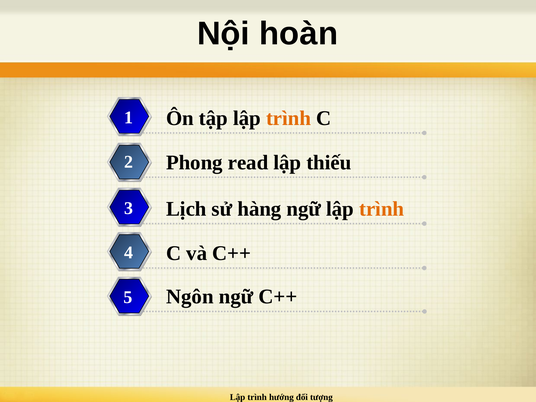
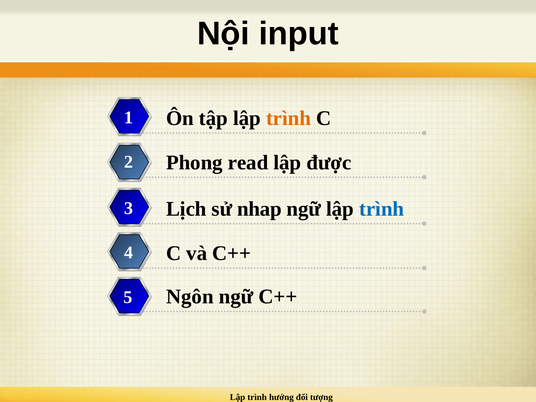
hoàn: hoàn -> input
thiếu: thiếu -> được
hàng: hàng -> nhap
trình at (382, 209) colour: orange -> blue
